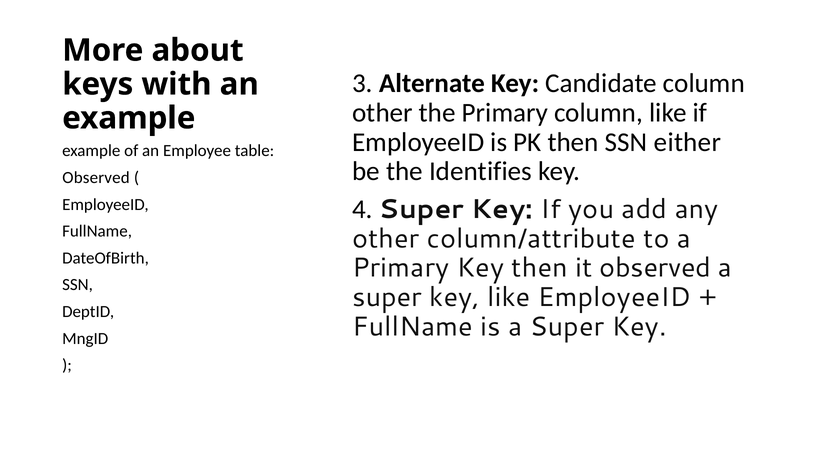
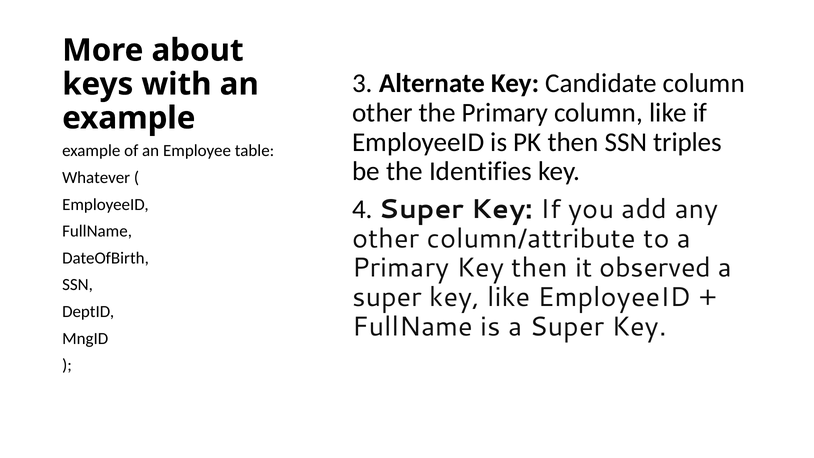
either: either -> triples
Observed at (96, 178): Observed -> Whatever
